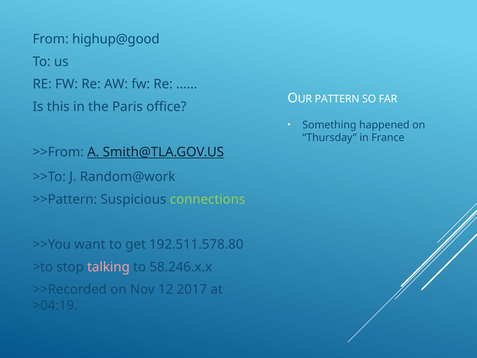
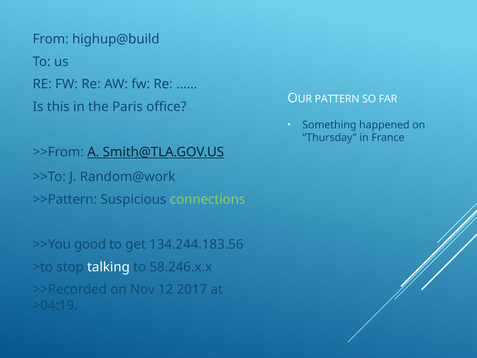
highup@good: highup@good -> highup@build
want: want -> good
192.511.578.80: 192.511.578.80 -> 134.244.183.56
talking colour: pink -> white
